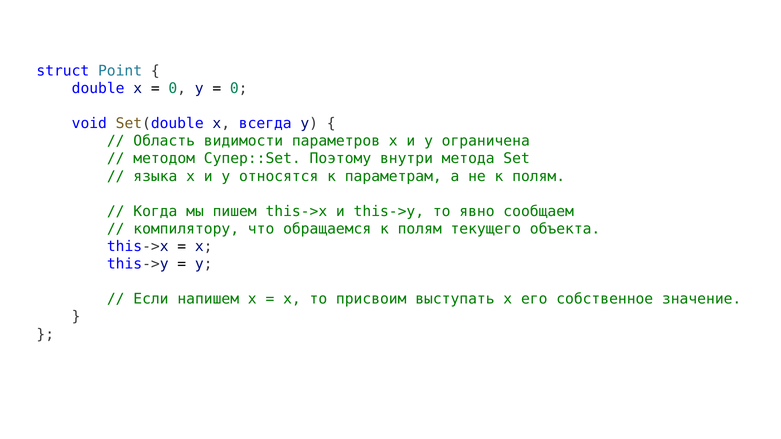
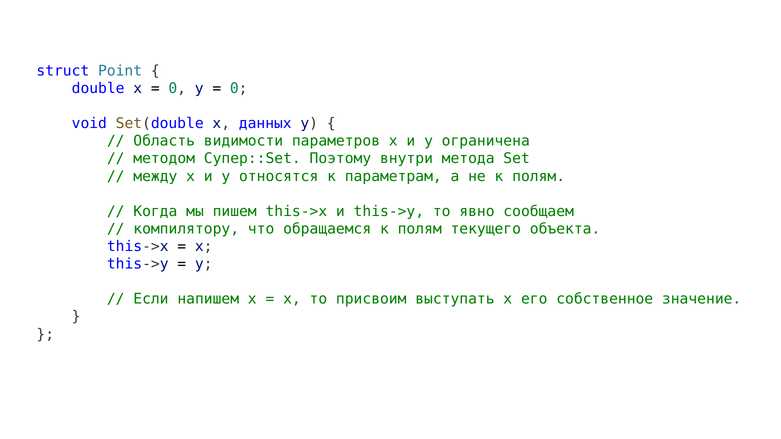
всегда: всегда -> данных
языка: языка -> между
